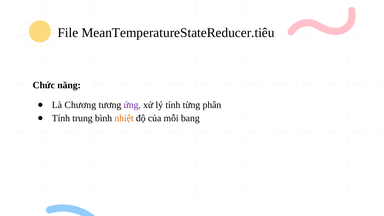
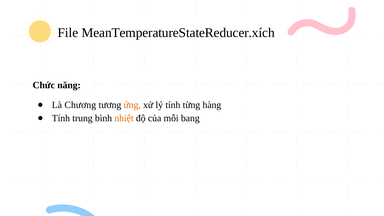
MeanTemperatureStateReducer.tiêu: MeanTemperatureStateReducer.tiêu -> MeanTemperatureStateReducer.xích
ứng colour: purple -> orange
phân: phân -> hàng
